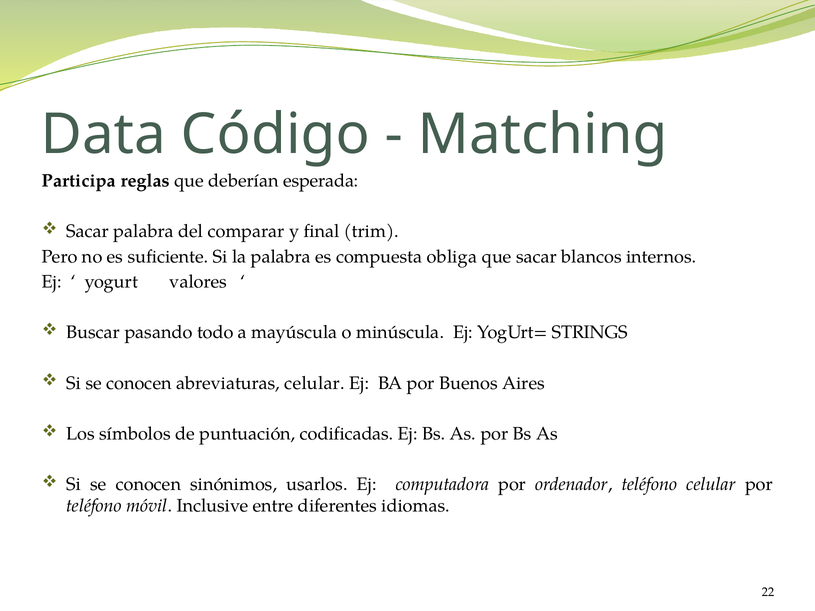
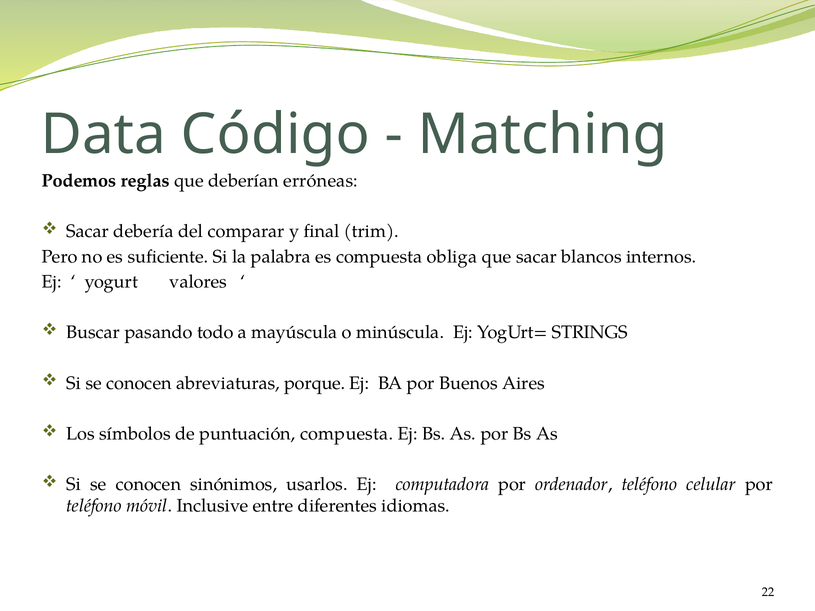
Participa: Participa -> Podemos
esperada: esperada -> erróneas
Sacar palabra: palabra -> debería
abreviaturas celular: celular -> porque
puntuación codificadas: codificadas -> compuesta
